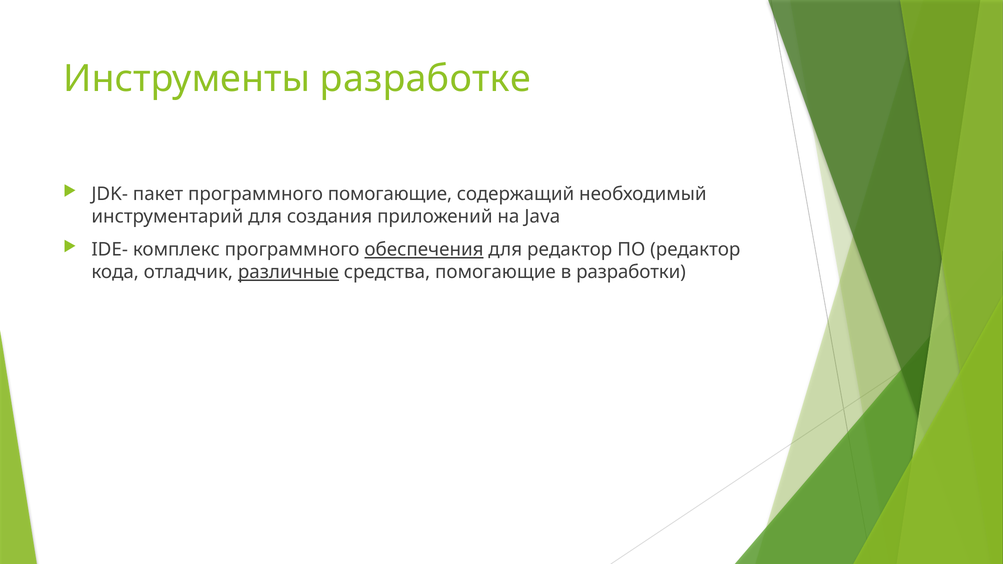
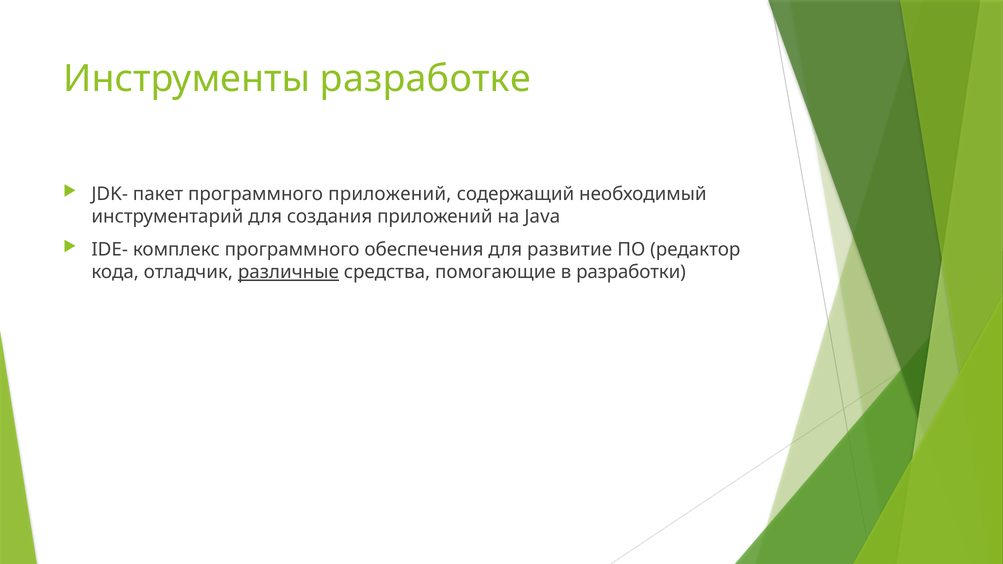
программного помогающие: помогающие -> приложений
обеспечения underline: present -> none
для редактор: редактор -> развитие
